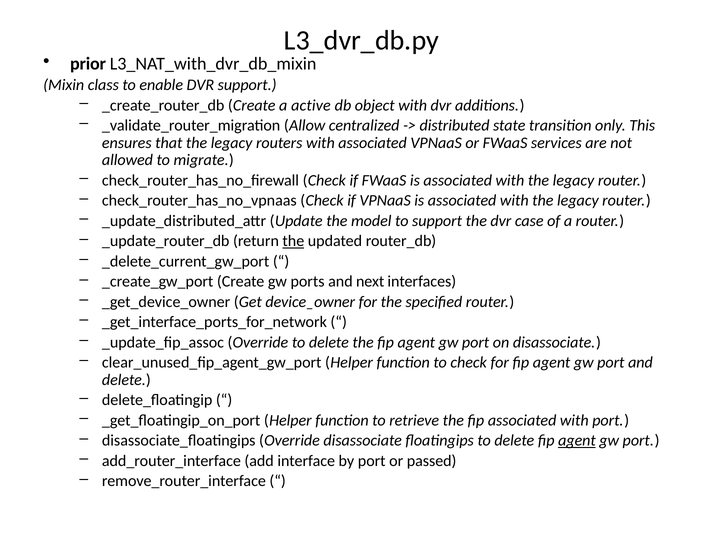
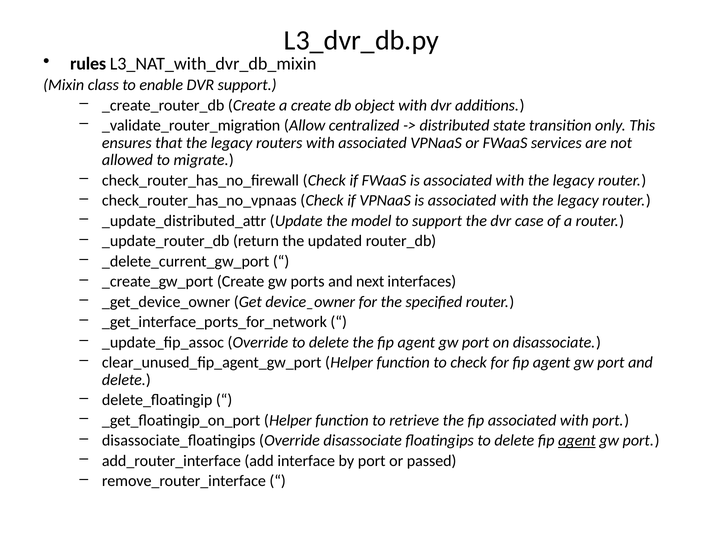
prior: prior -> rules
a active: active -> create
the at (293, 241) underline: present -> none
